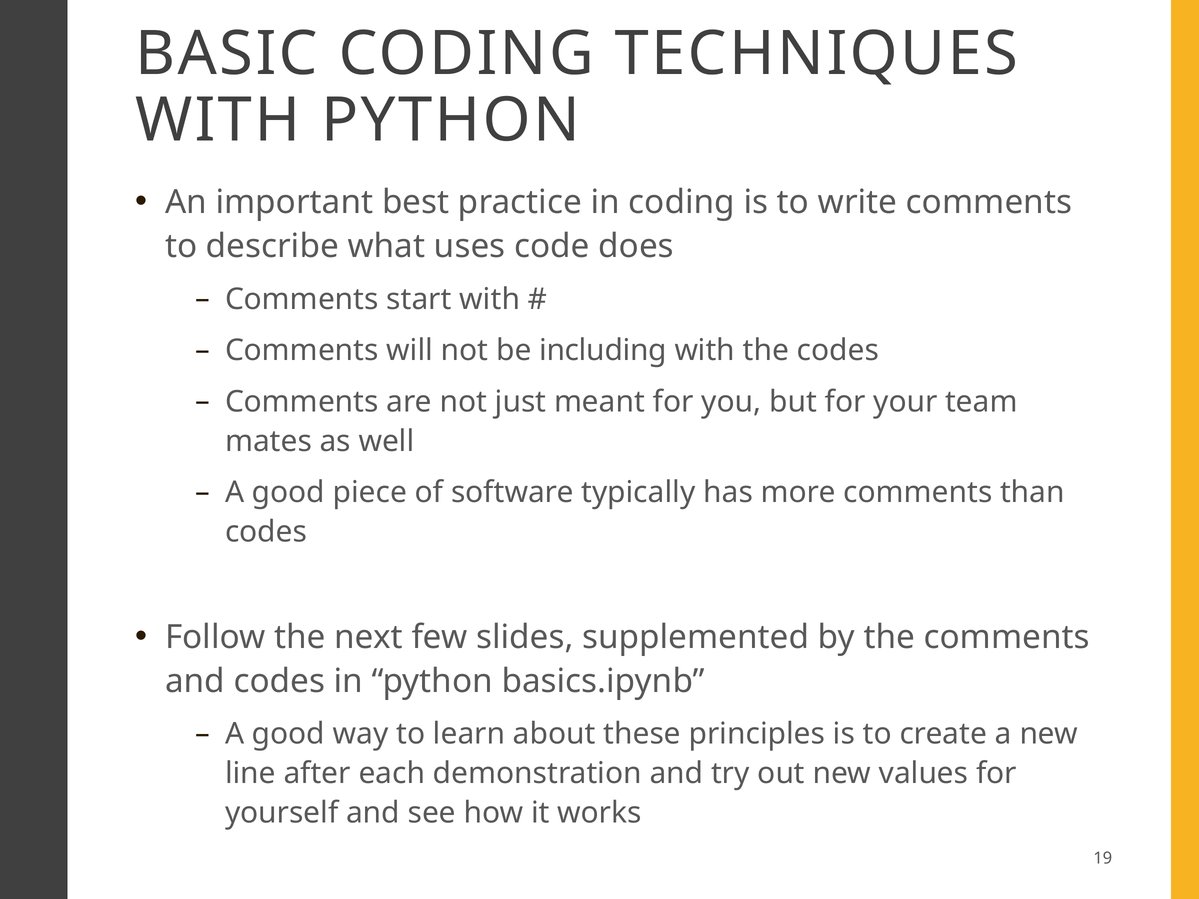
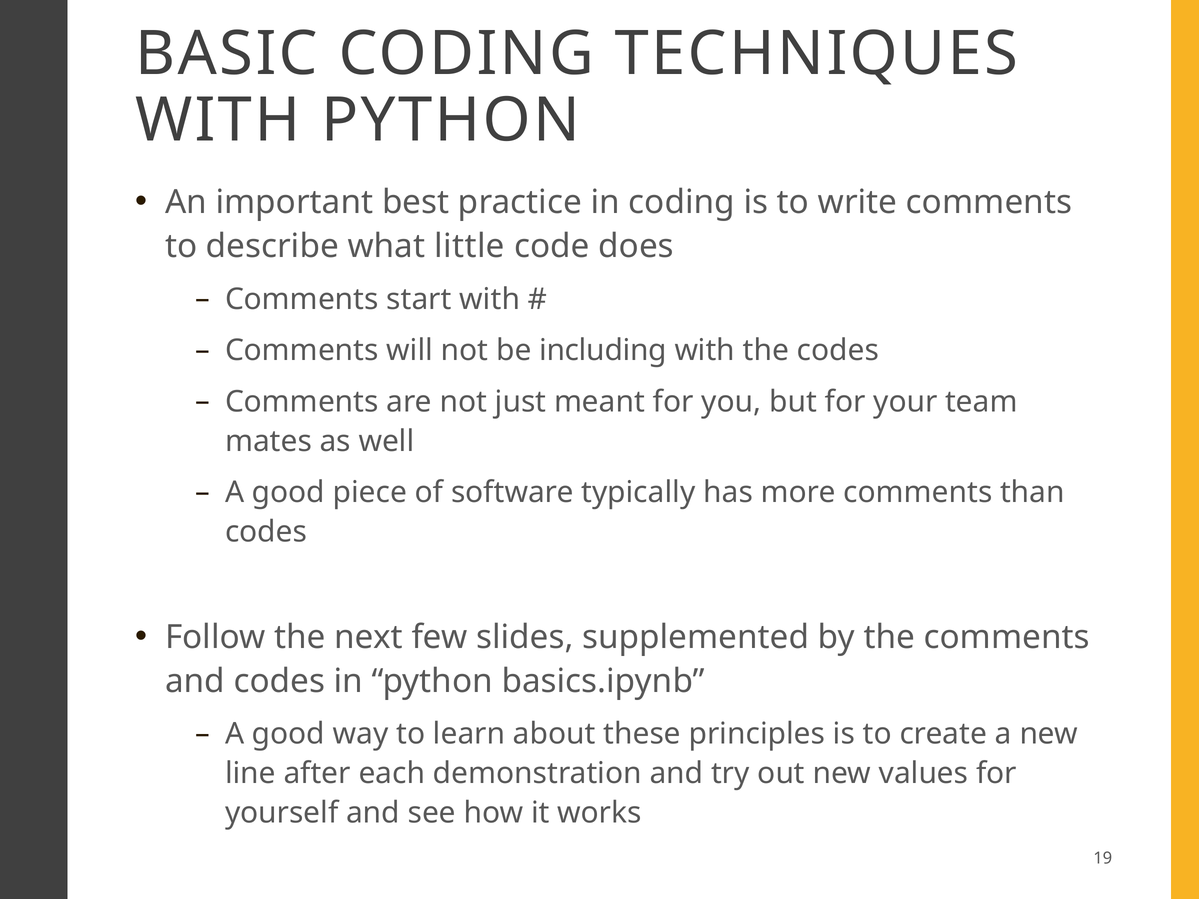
uses: uses -> little
